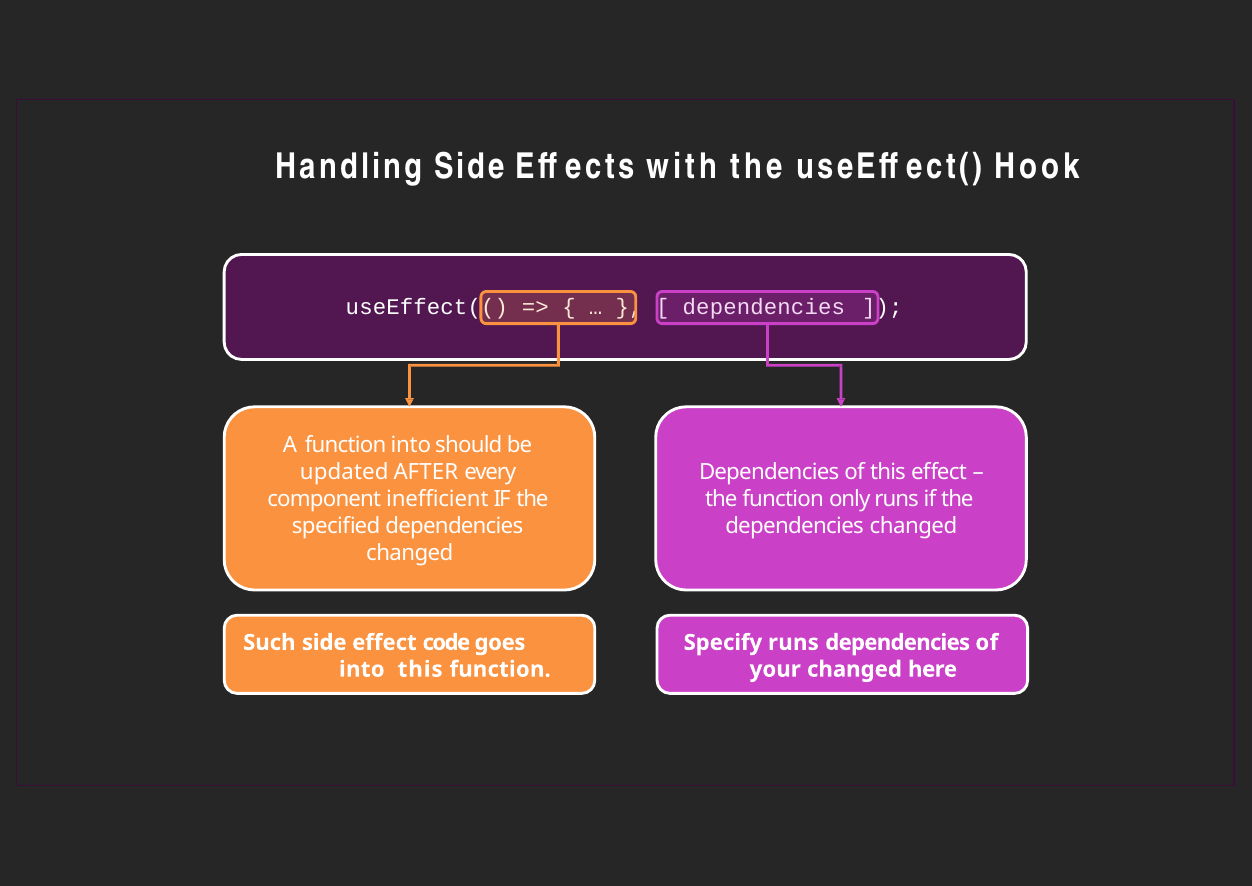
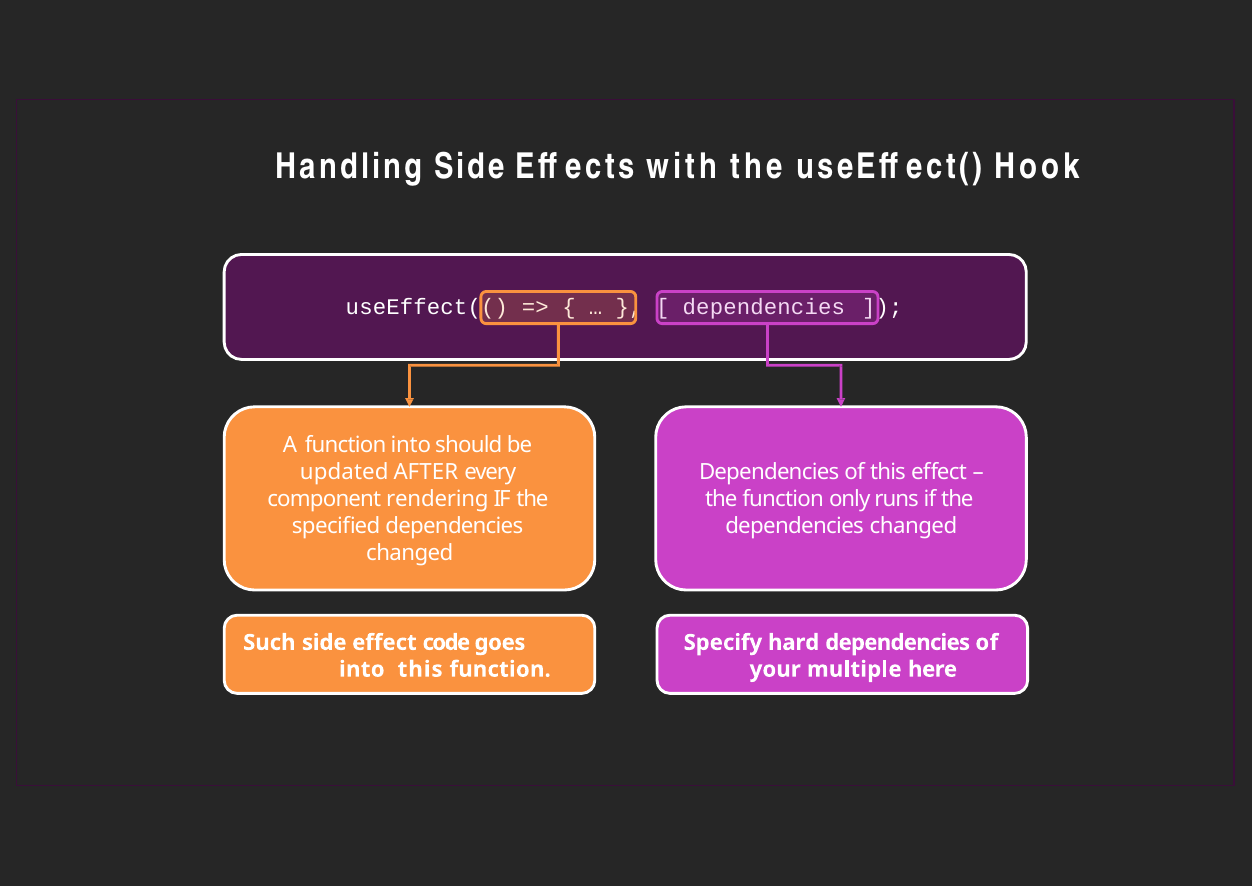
inefficient: inefficient -> rendering
Specify runs: runs -> hard
your changed: changed -> multiple
